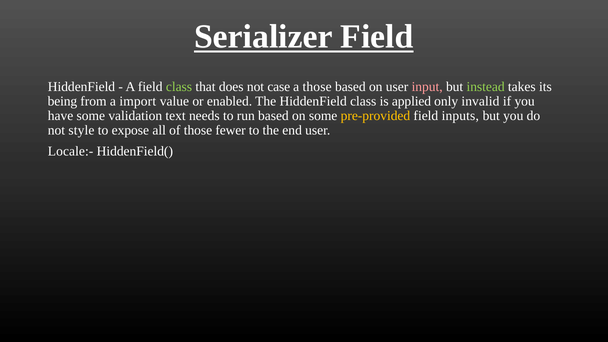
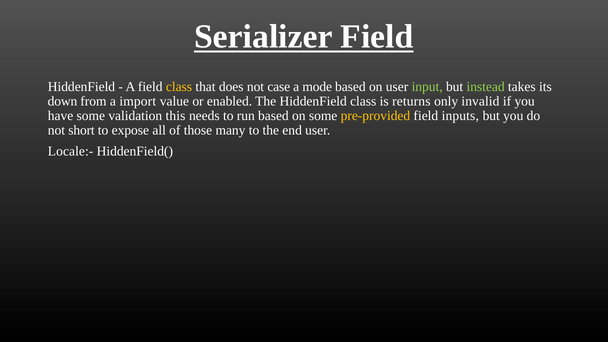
class at (179, 87) colour: light green -> yellow
a those: those -> mode
input colour: pink -> light green
being: being -> down
applied: applied -> returns
text: text -> this
style: style -> short
fewer: fewer -> many
